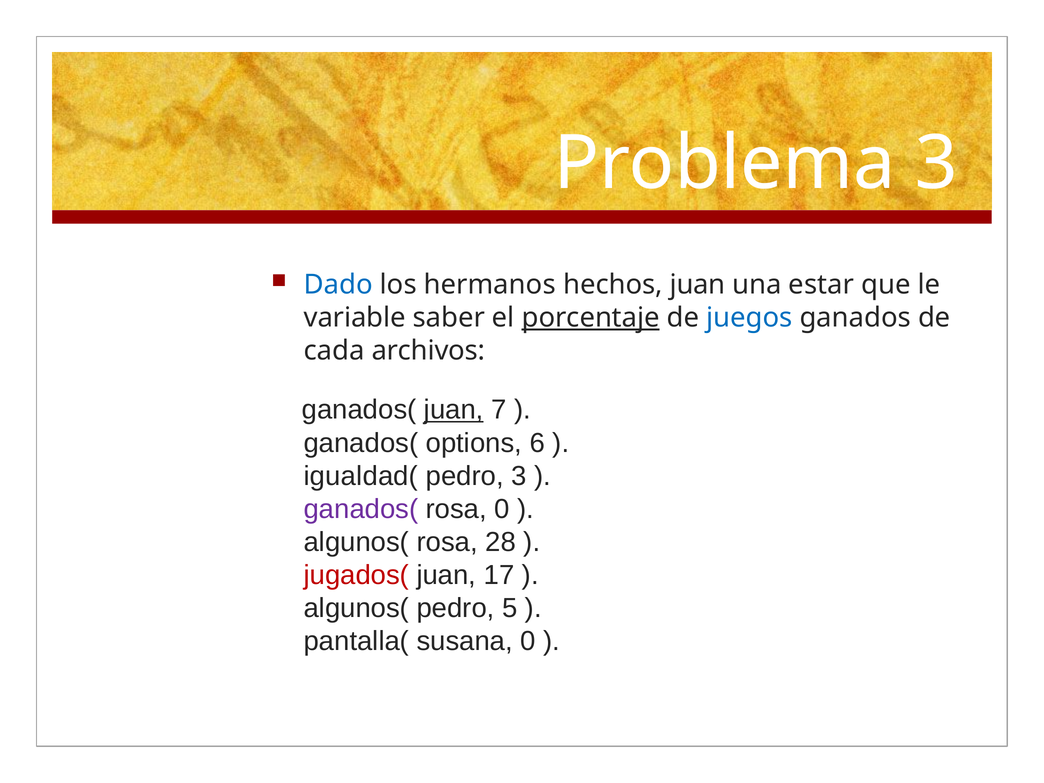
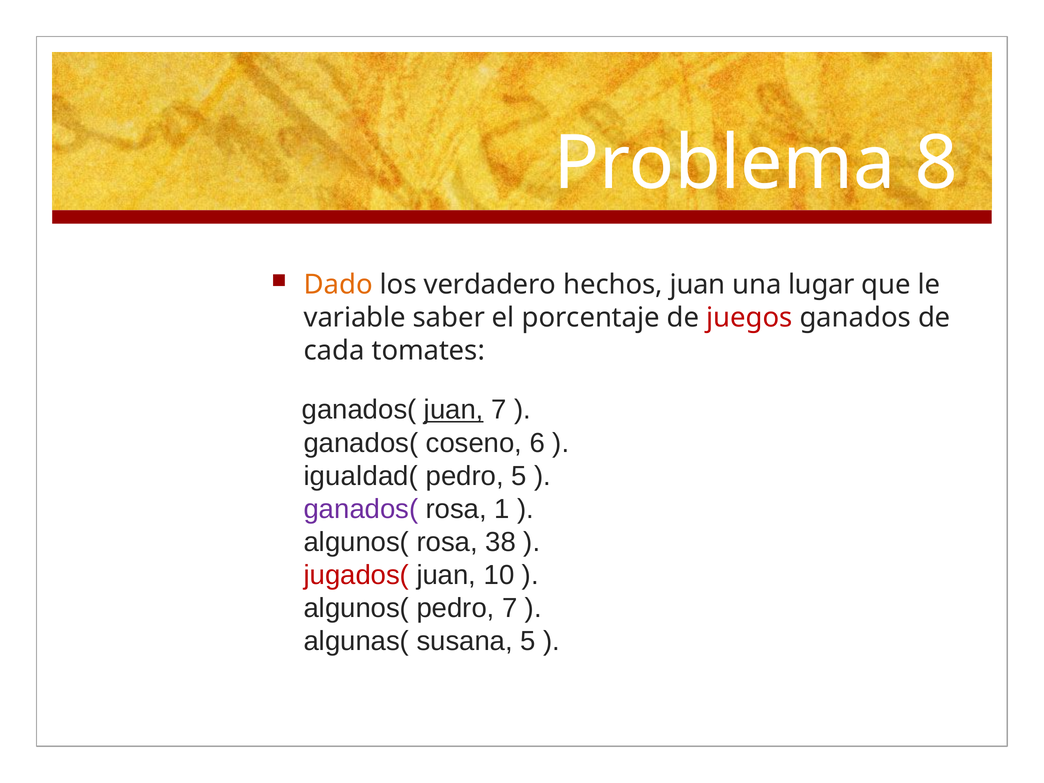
Problema 3: 3 -> 8
Dado colour: blue -> orange
hermanos: hermanos -> verdadero
estar: estar -> lugar
porcentaje underline: present -> none
juegos colour: blue -> red
archivos: archivos -> tomates
options: options -> coseno
pedro 3: 3 -> 5
rosa 0: 0 -> 1
28: 28 -> 38
17: 17 -> 10
pedro 5: 5 -> 7
pantalla(: pantalla( -> algunas(
susana 0: 0 -> 5
